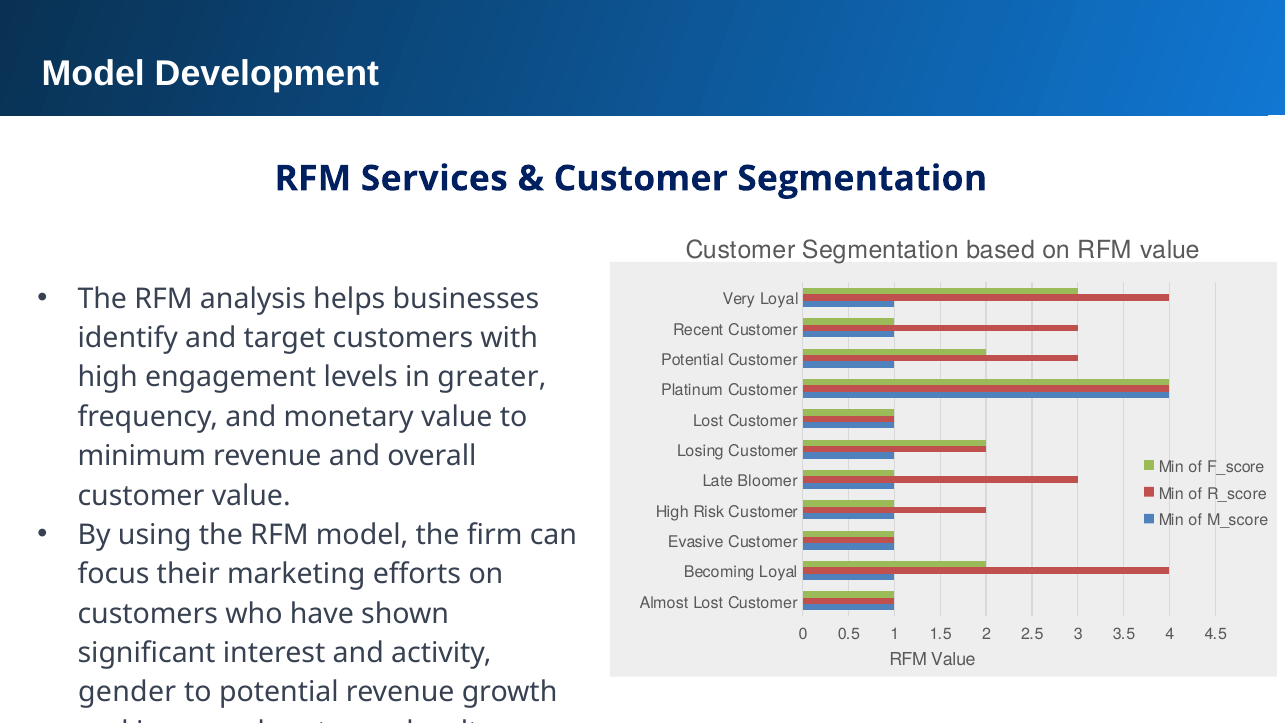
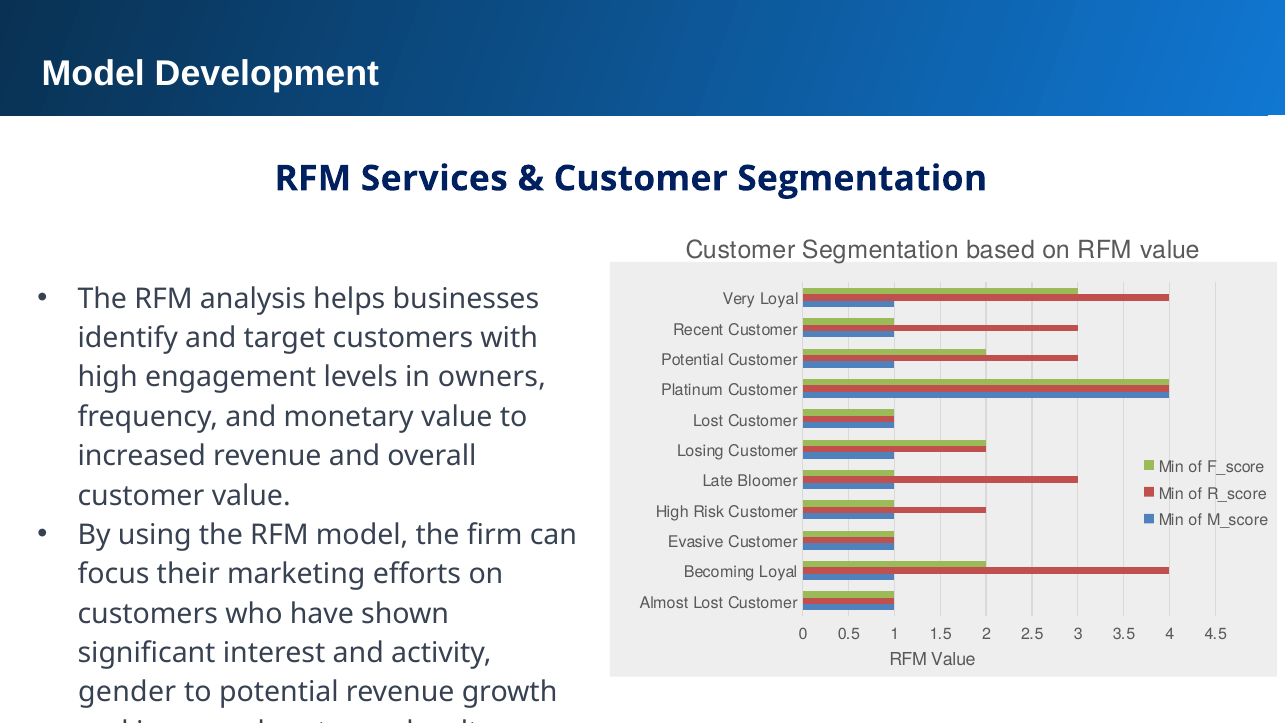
greater: greater -> owners
minimum at (142, 456): minimum -> increased
